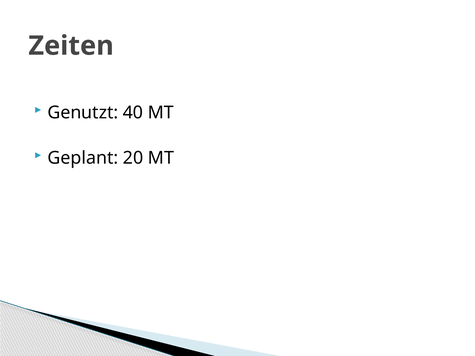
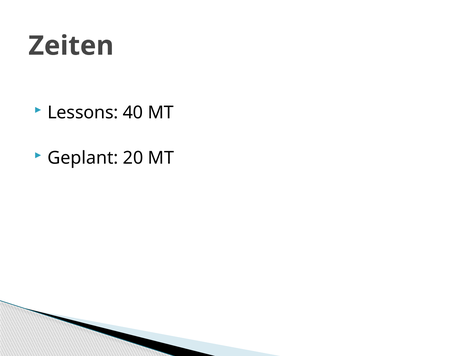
Genutzt: Genutzt -> Lessons
